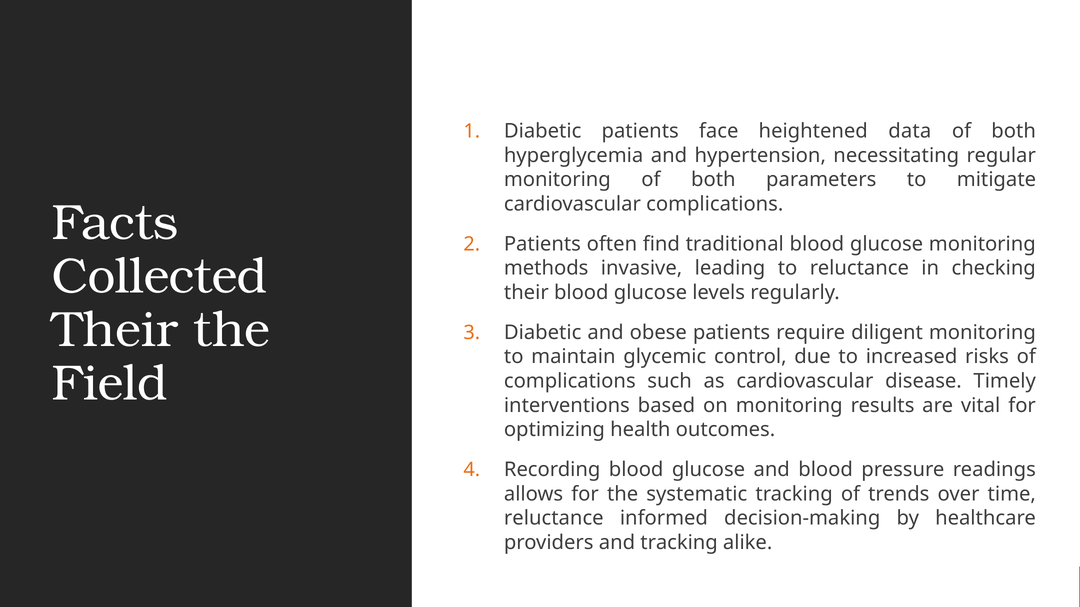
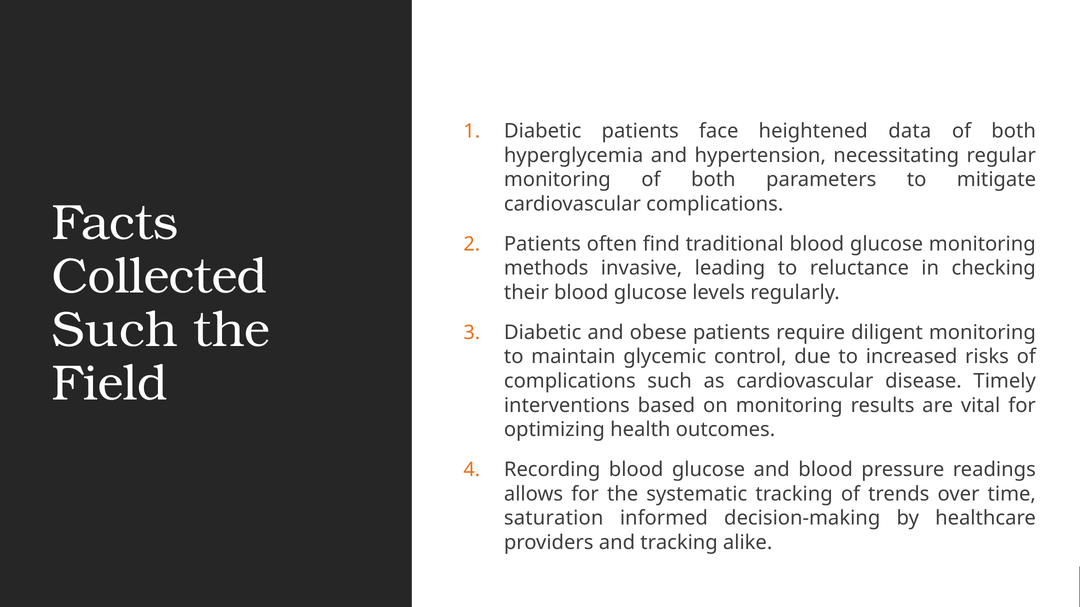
Their at (115, 330): Their -> Such
reluctance at (554, 519): reluctance -> saturation
